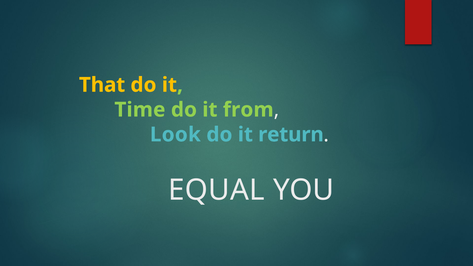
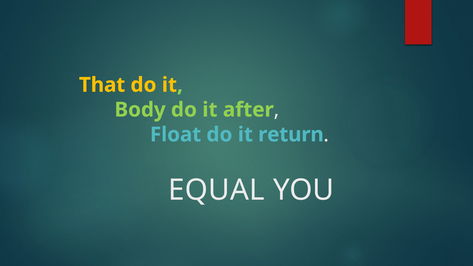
Time: Time -> Body
from: from -> after
Look: Look -> Float
